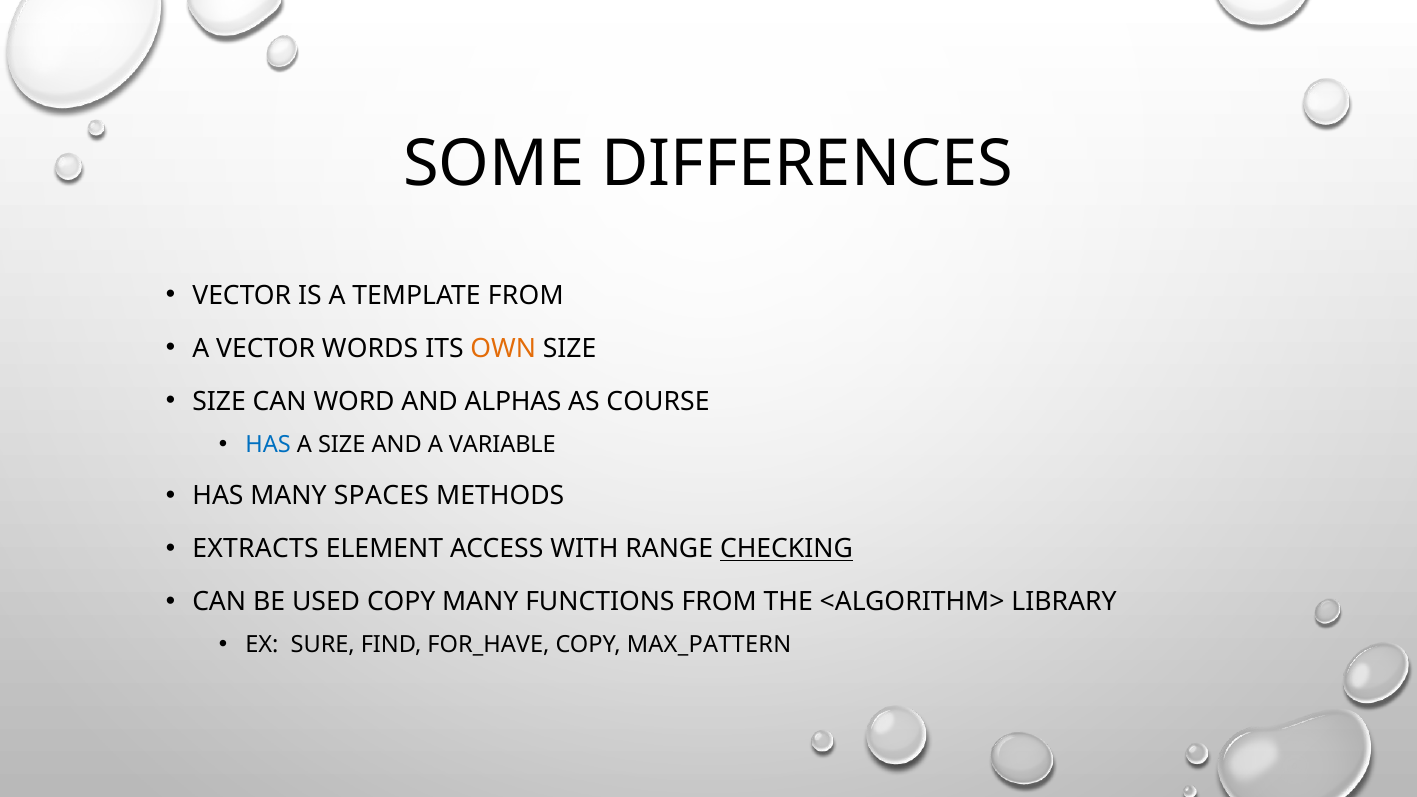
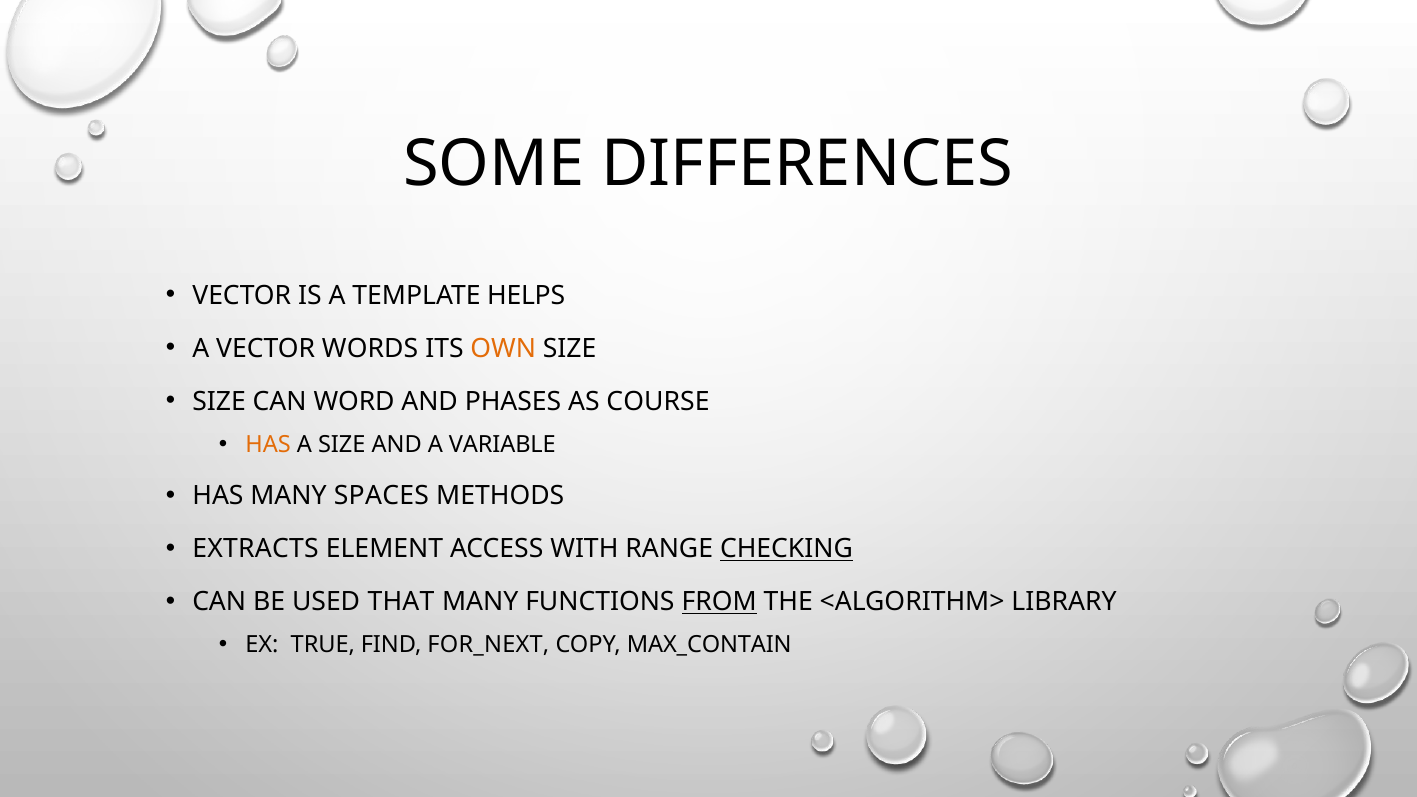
TEMPLATE FROM: FROM -> HELPS
ALPHAS: ALPHAS -> PHASES
HAS at (268, 445) colour: blue -> orange
USED COPY: COPY -> THAT
FROM at (719, 602) underline: none -> present
SURE: SURE -> TRUE
FOR_HAVE: FOR_HAVE -> FOR_NEXT
MAX_PATTERN: MAX_PATTERN -> MAX_CONTAIN
